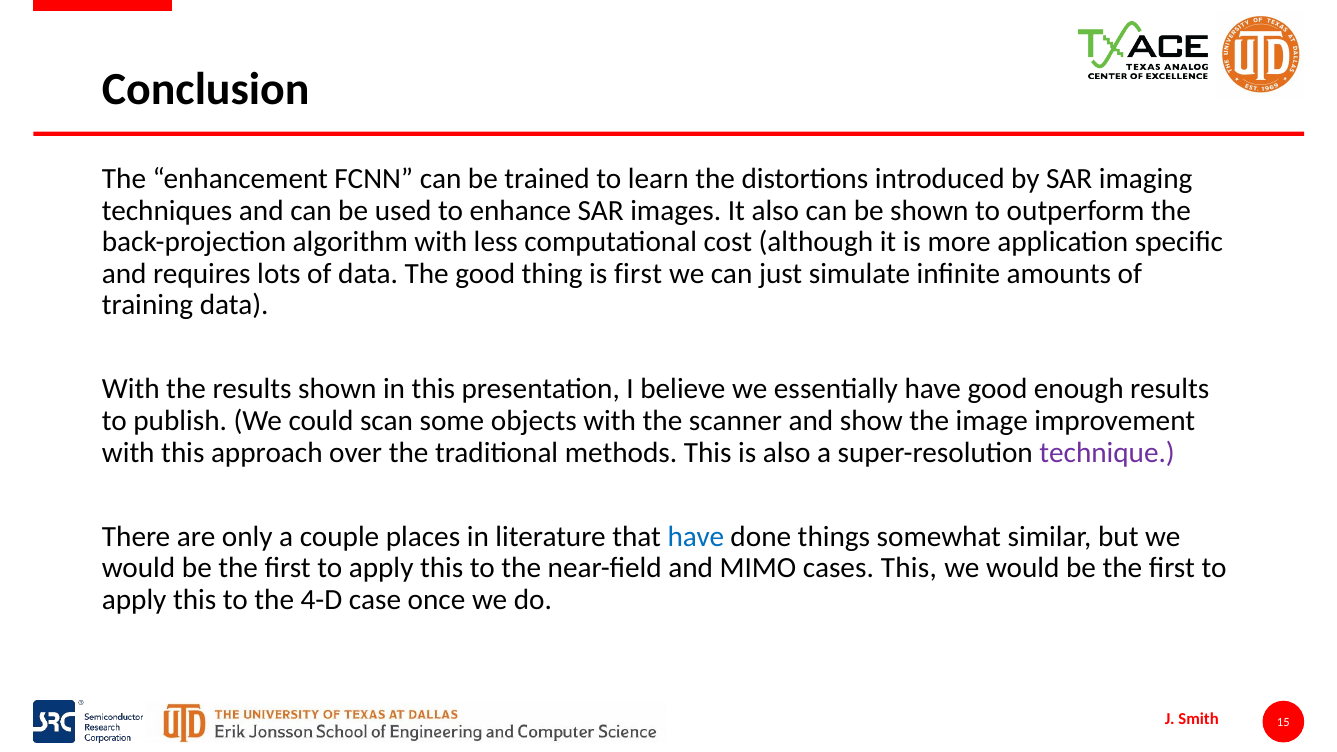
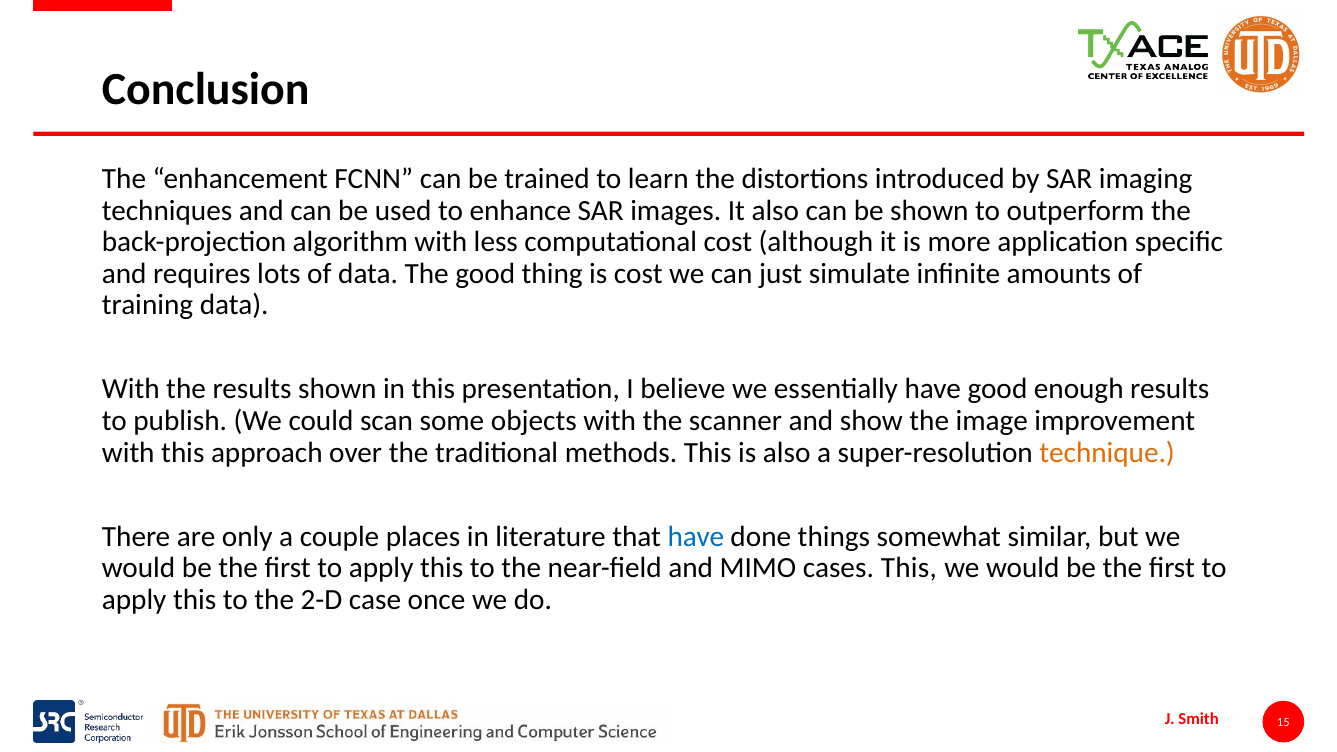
is first: first -> cost
technique colour: purple -> orange
4-D: 4-D -> 2-D
